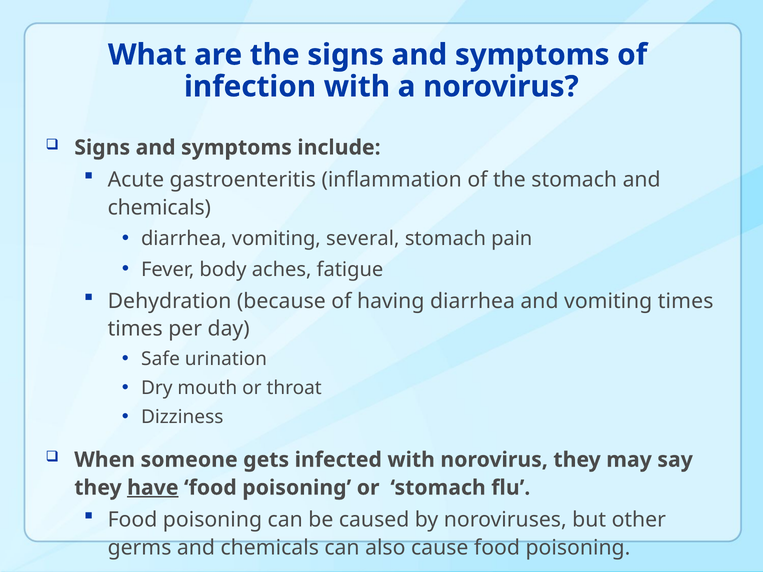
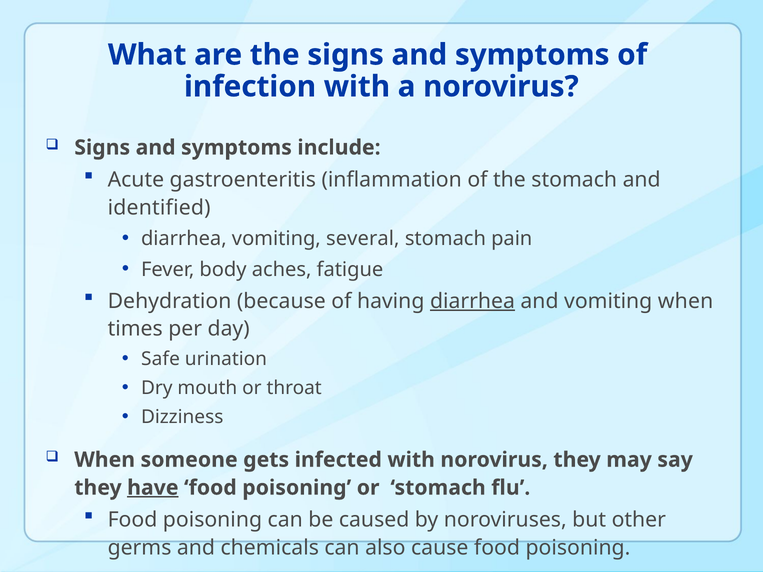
chemicals at (159, 208): chemicals -> identified
diarrhea at (472, 301) underline: none -> present
vomiting times: times -> when
